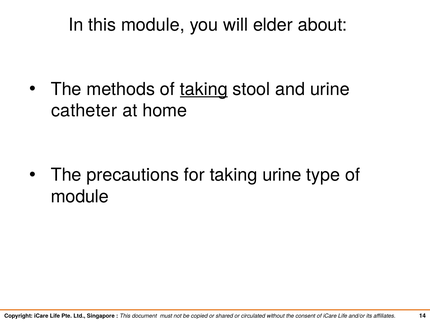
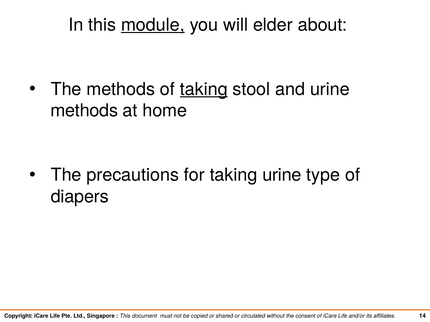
module at (153, 25) underline: none -> present
catheter at (84, 111): catheter -> methods
module at (80, 197): module -> diapers
